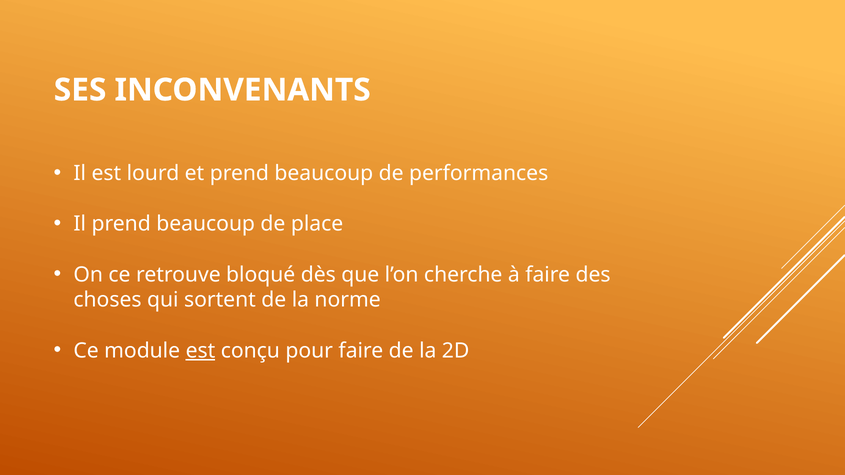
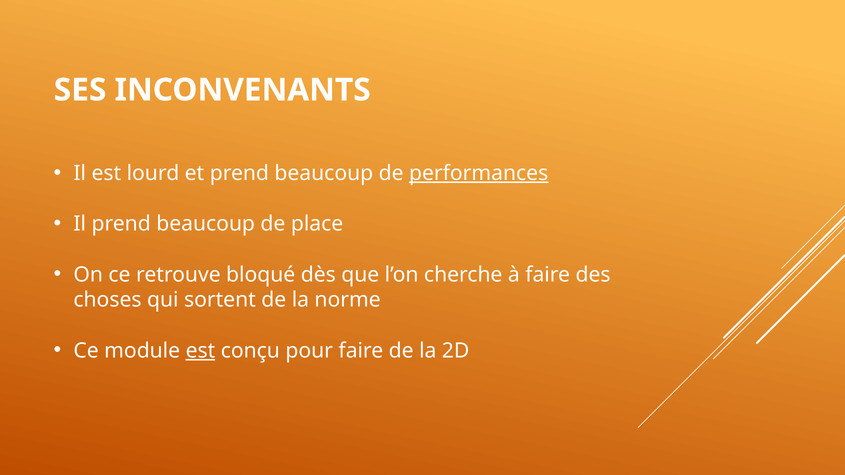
performances underline: none -> present
